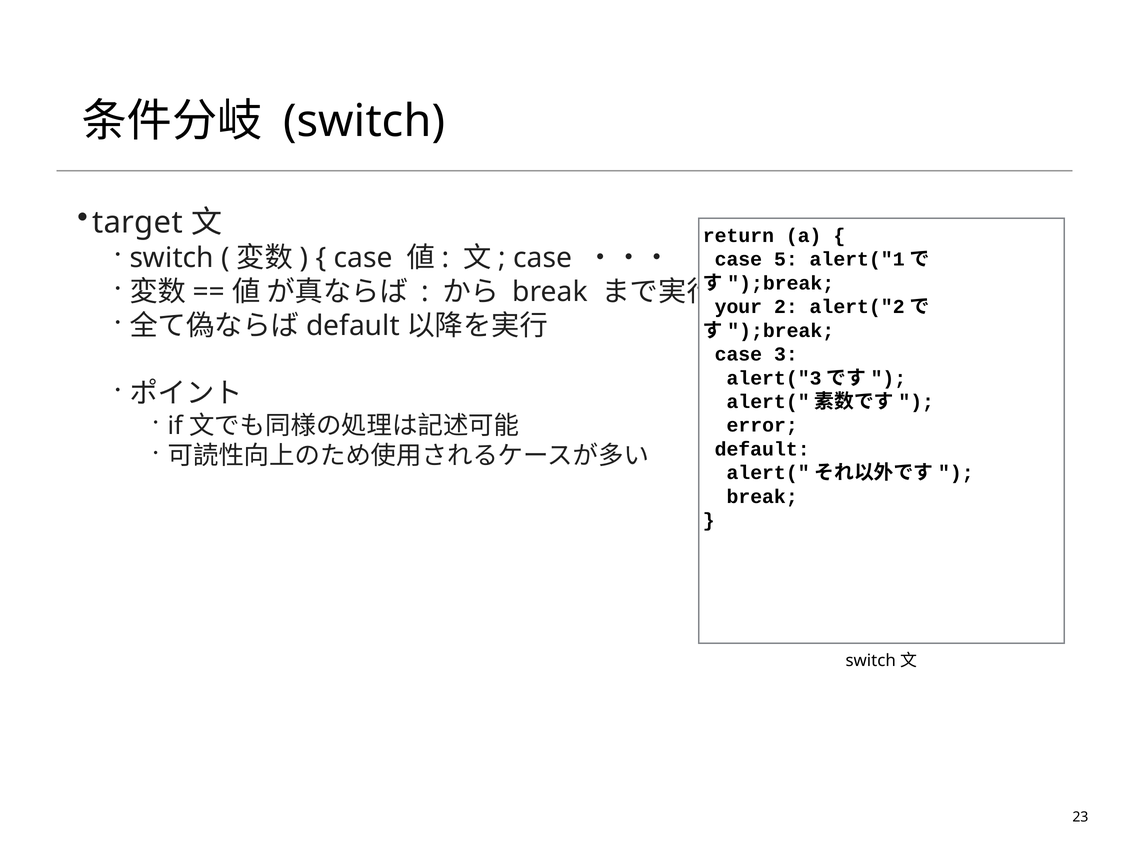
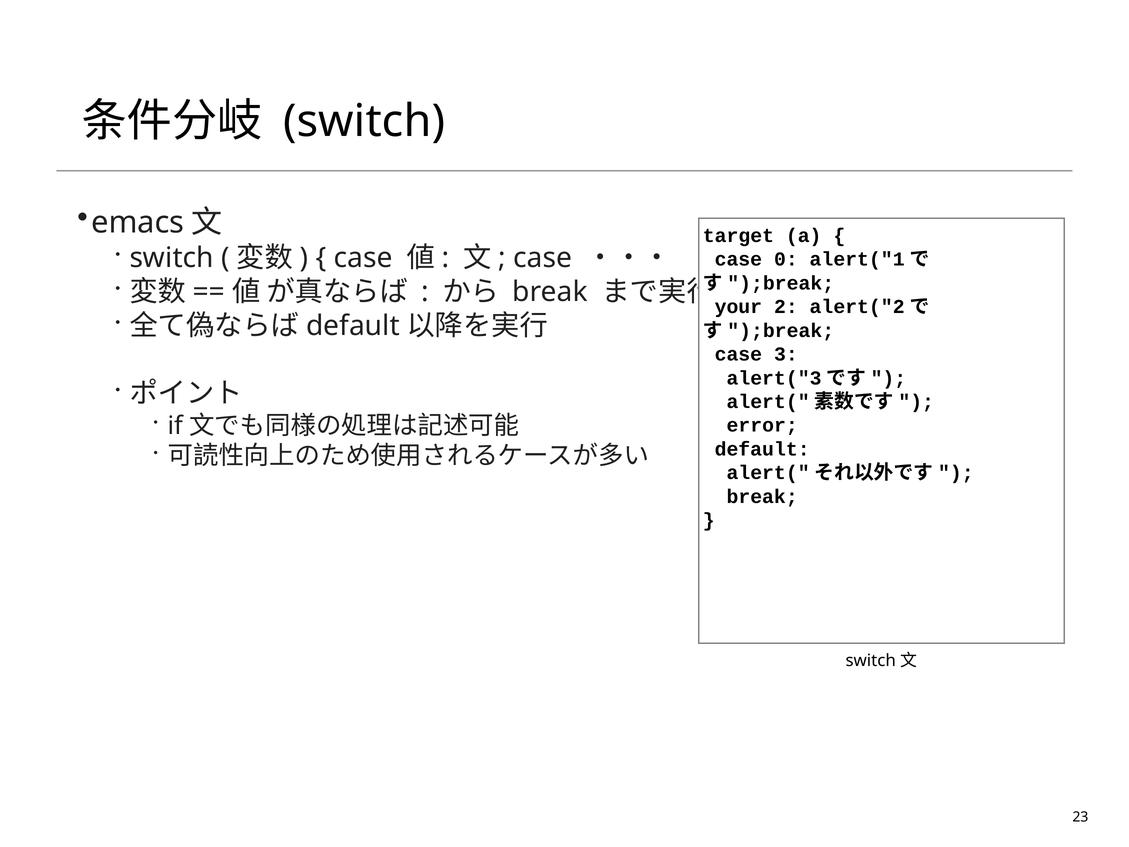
target: target -> emacs
return: return -> target
5: 5 -> 0
